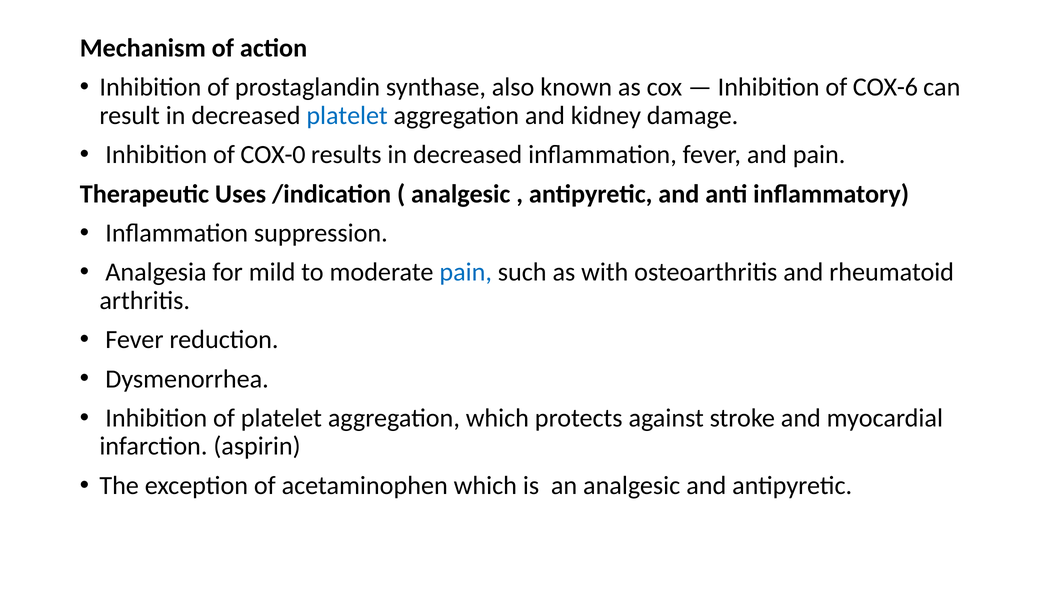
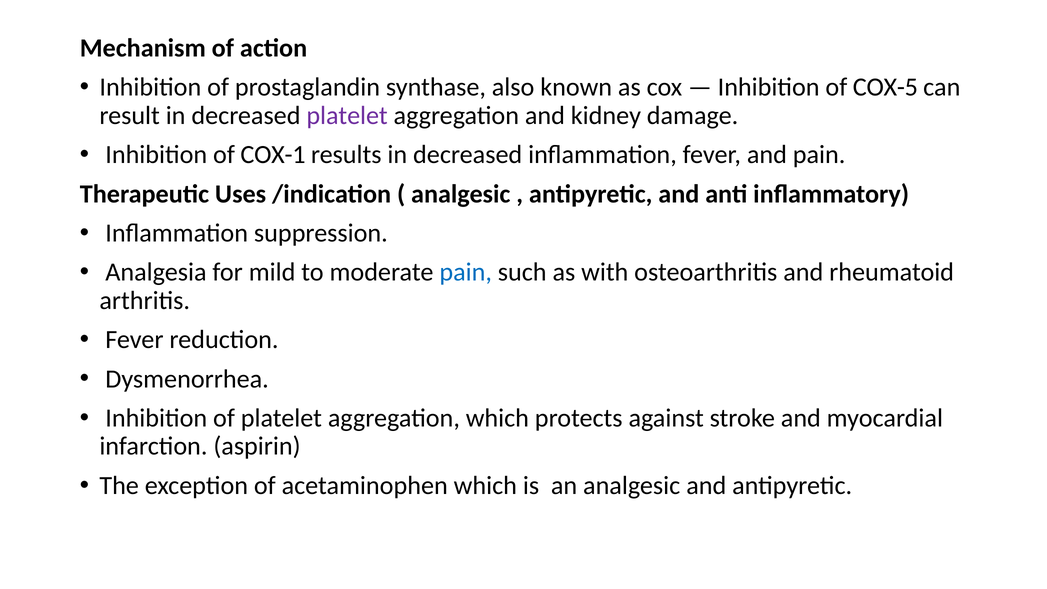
COX-6: COX-6 -> COX-5
platelet at (347, 116) colour: blue -> purple
COX-0: COX-0 -> COX-1
